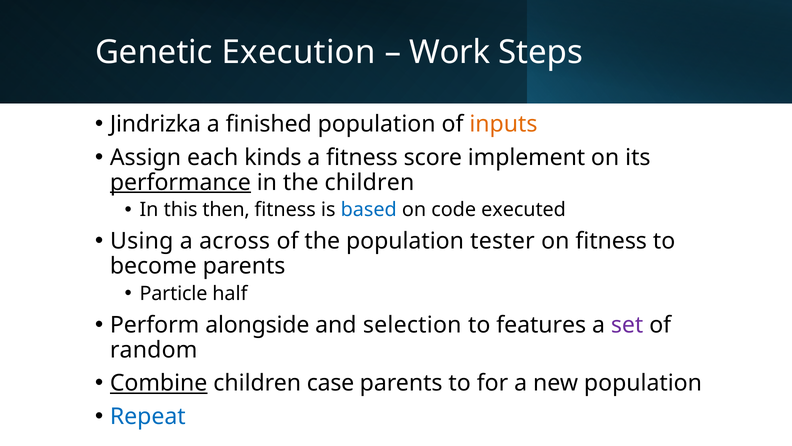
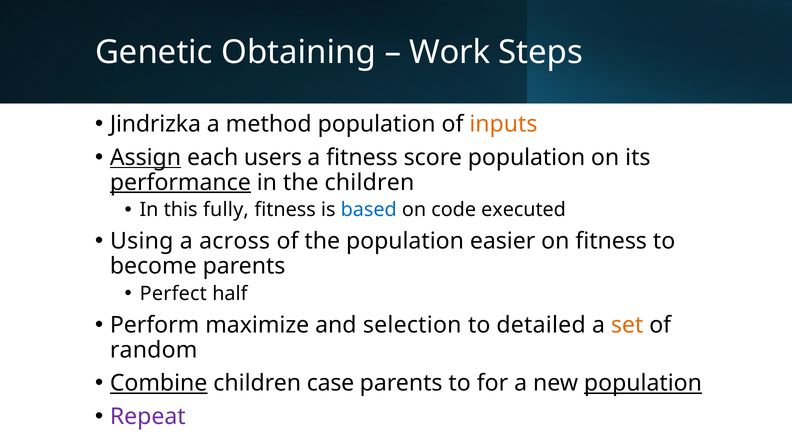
Execution: Execution -> Obtaining
finished: finished -> method
Assign underline: none -> present
kinds: kinds -> users
score implement: implement -> population
then: then -> fully
tester: tester -> easier
Particle: Particle -> Perfect
alongside: alongside -> maximize
features: features -> detailed
set colour: purple -> orange
population at (643, 383) underline: none -> present
Repeat colour: blue -> purple
